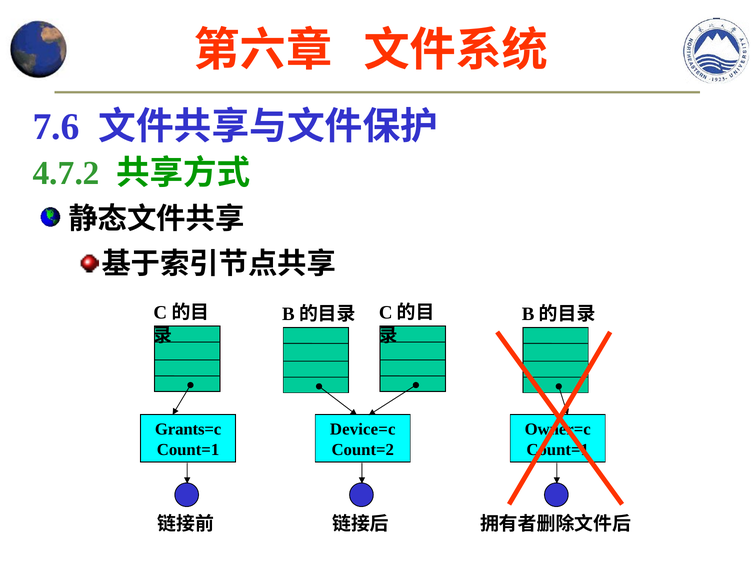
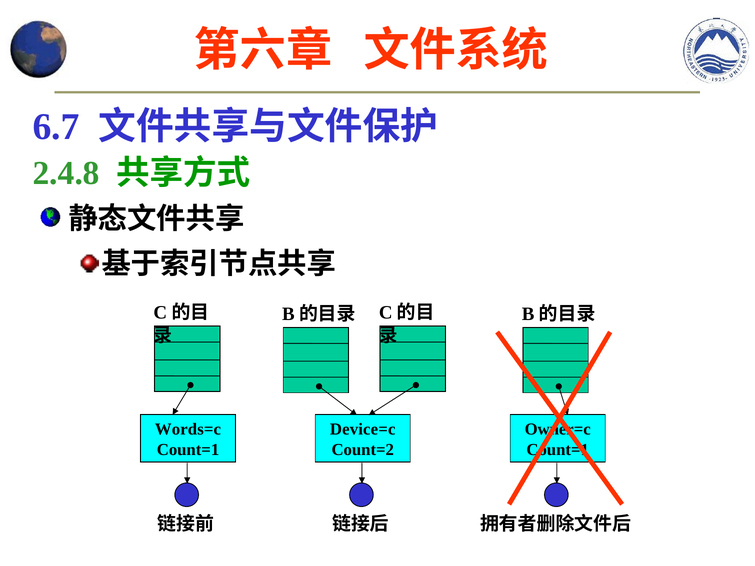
7.6: 7.6 -> 6.7
4.7.2: 4.7.2 -> 2.4.8
Grants=c: Grants=c -> Words=c
